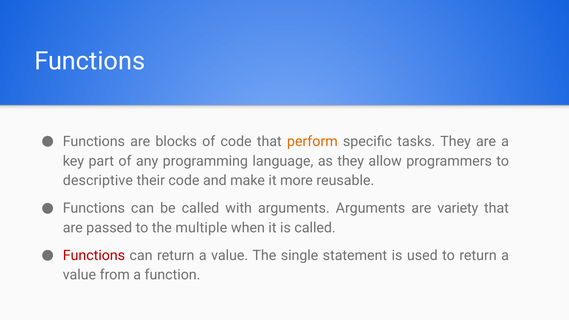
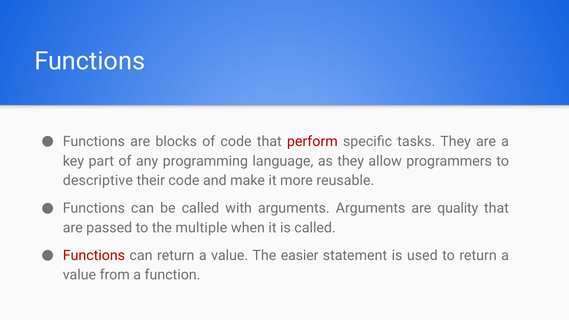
perform colour: orange -> red
variety: variety -> quality
single: single -> easier
